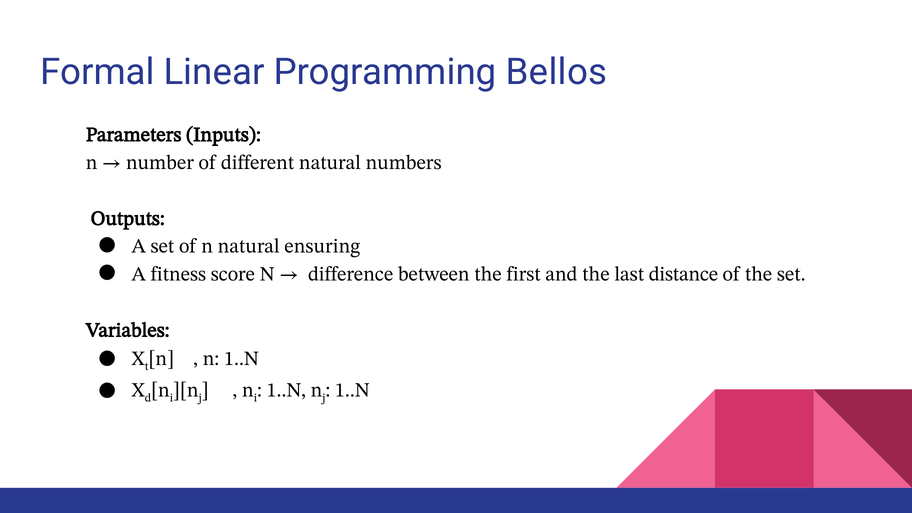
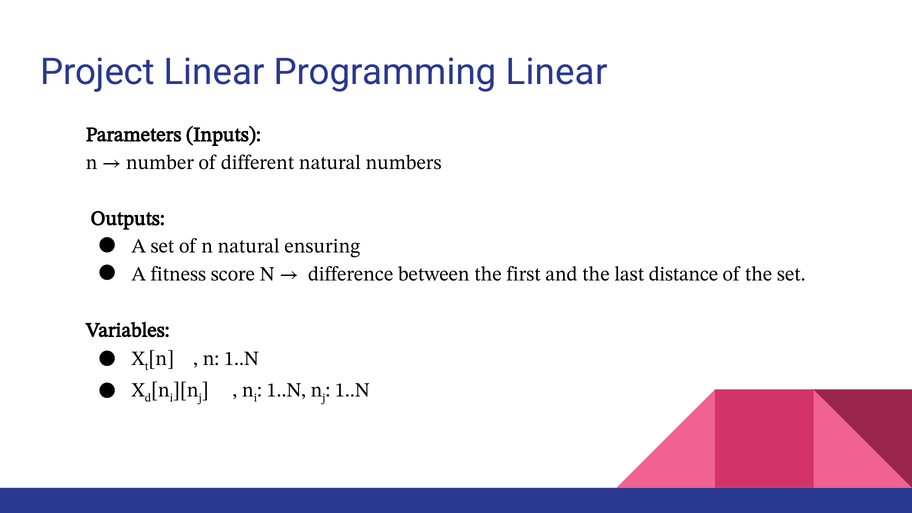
Formal: Formal -> Project
Programming Bellos: Bellos -> Linear
